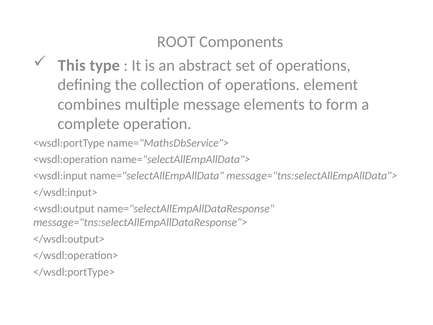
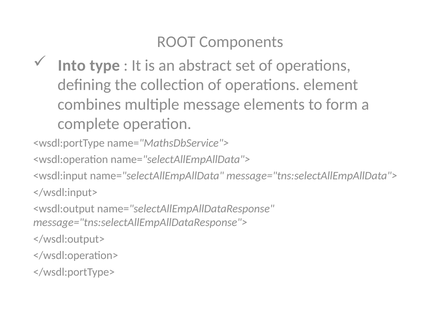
This: This -> Into
